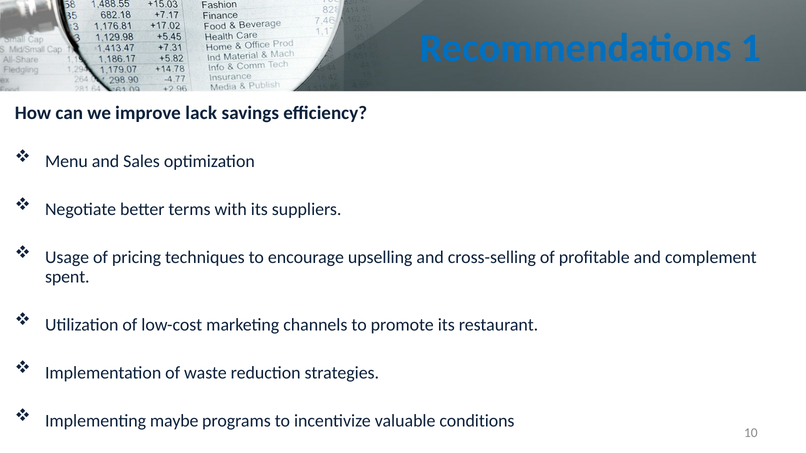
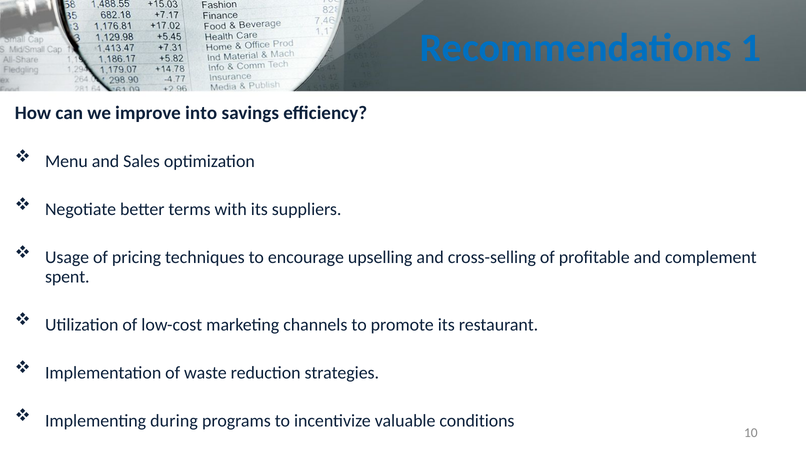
lack: lack -> into
maybe: maybe -> during
